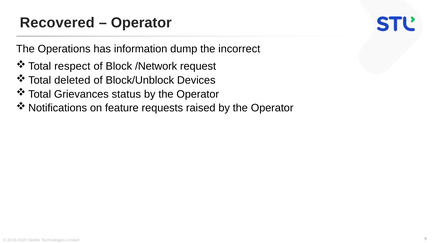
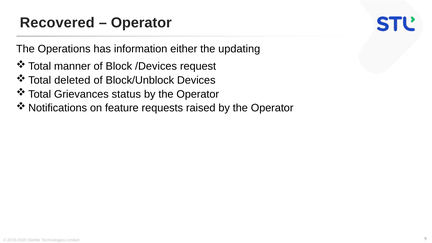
dump: dump -> either
incorrect: incorrect -> updating
respect: respect -> manner
/Network: /Network -> /Devices
